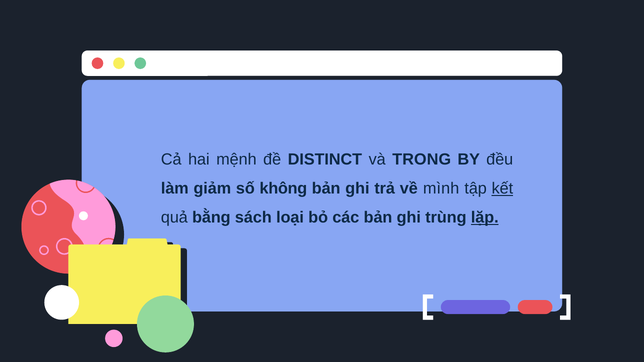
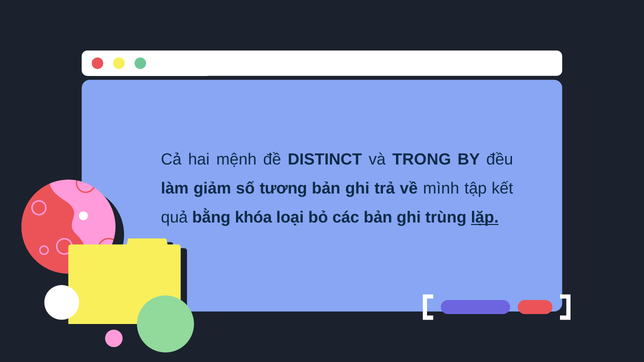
không: không -> tương
kết underline: present -> none
sách: sách -> khóa
